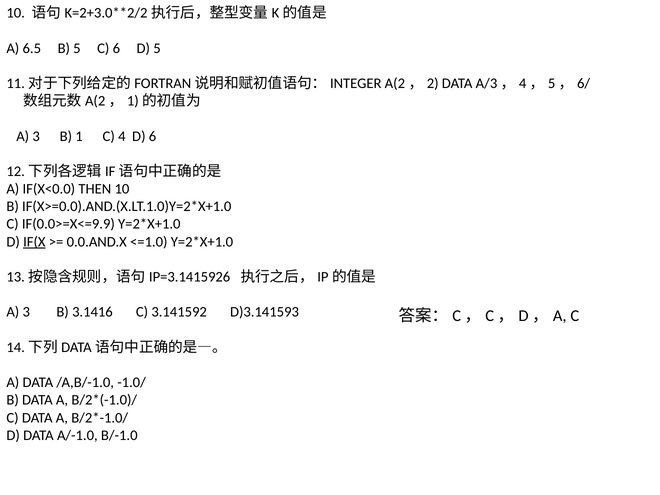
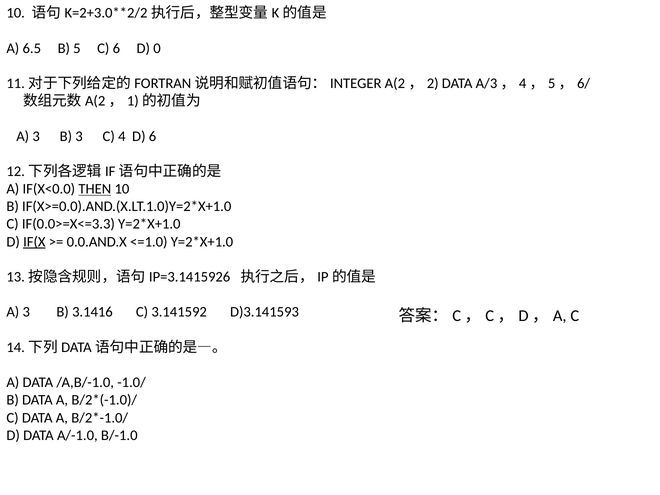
D 5: 5 -> 0
B 1: 1 -> 3
THEN underline: none -> present
IF(0.0>=X<=9.9: IF(0.0>=X<=9.9 -> IF(0.0>=X<=3.3
